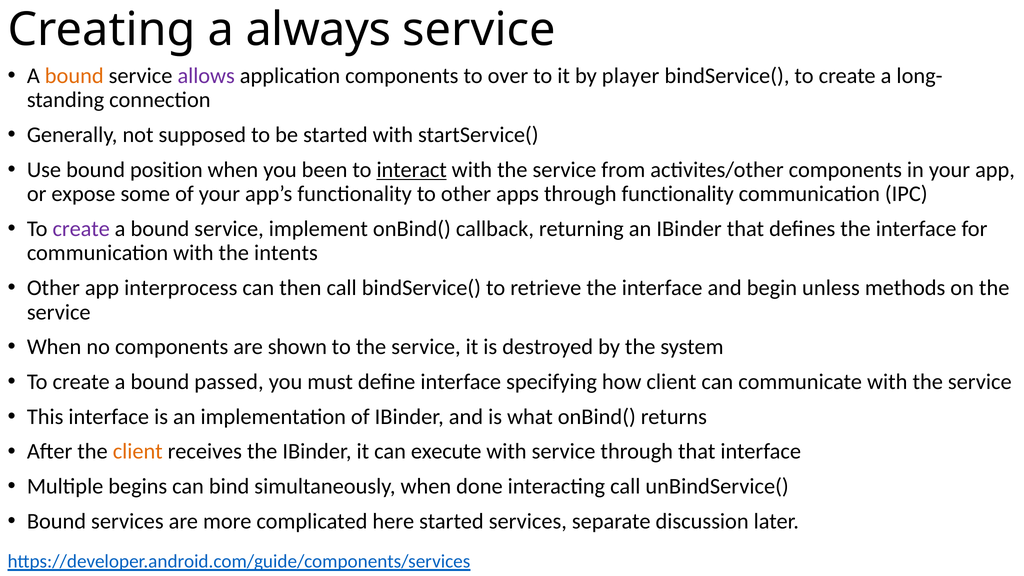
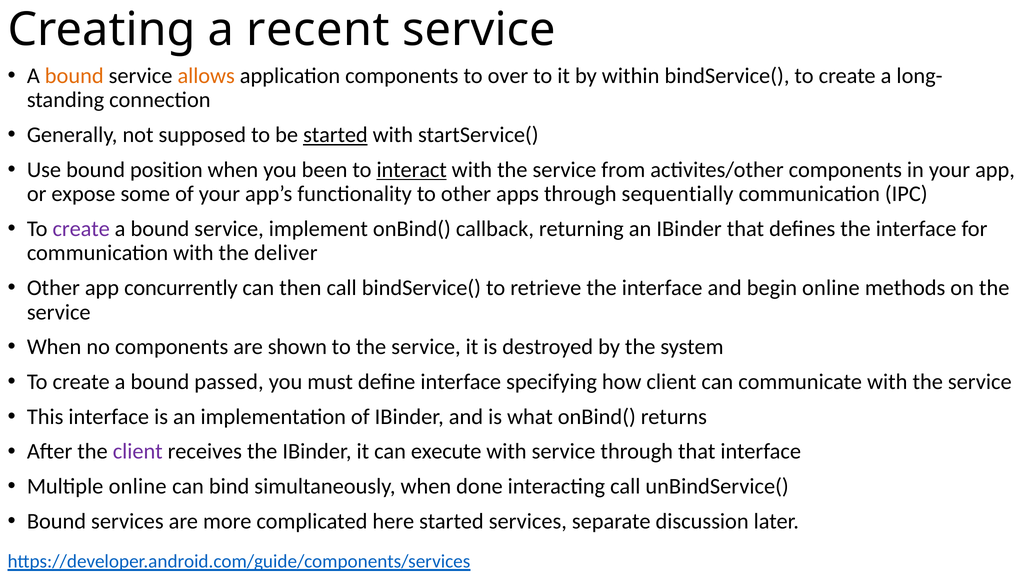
always: always -> recent
allows colour: purple -> orange
player: player -> within
started at (335, 135) underline: none -> present
through functionality: functionality -> sequentially
intents: intents -> deliver
interprocess: interprocess -> concurrently
begin unless: unless -> online
client at (138, 452) colour: orange -> purple
Multiple begins: begins -> online
